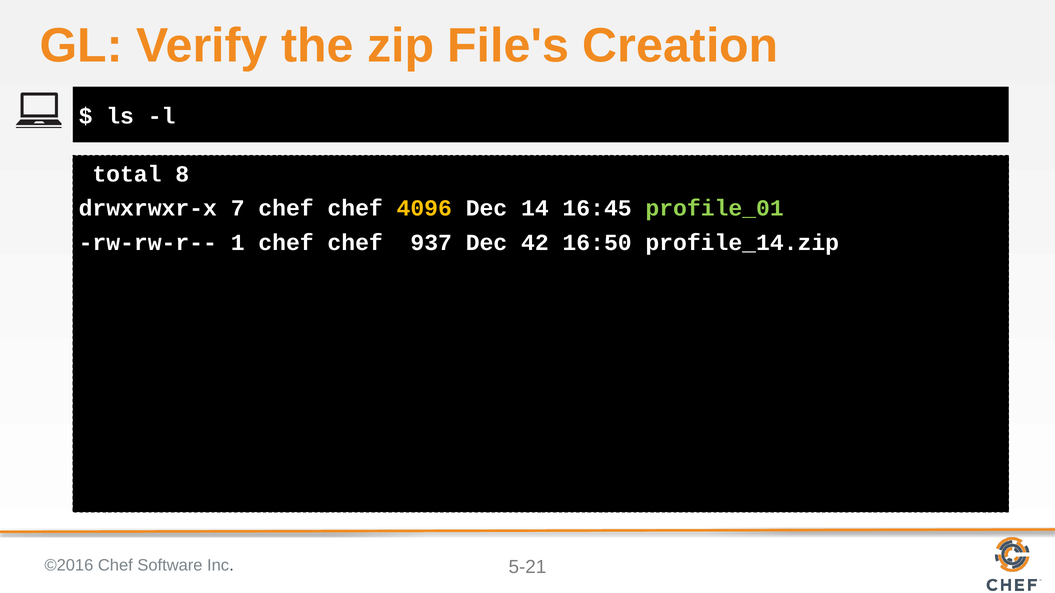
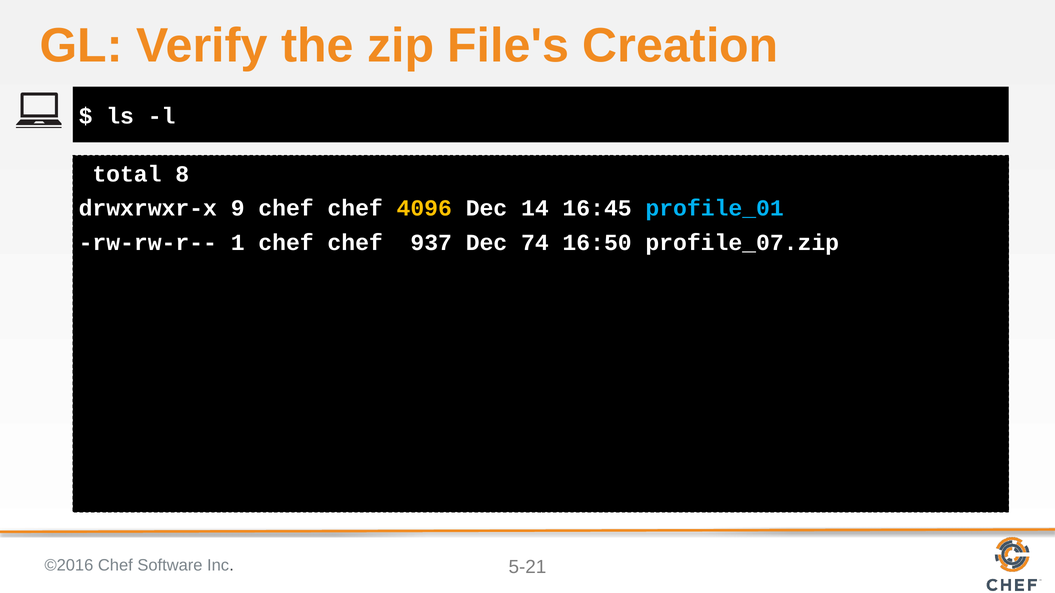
7: 7 -> 9
profile_01 colour: light green -> light blue
42: 42 -> 74
profile_14.zip: profile_14.zip -> profile_07.zip
